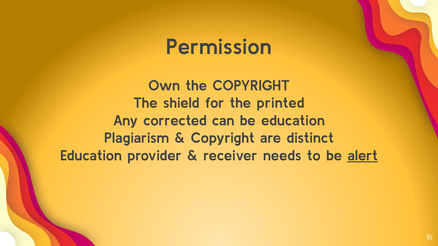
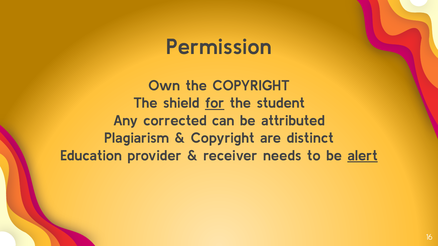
for underline: none -> present
printed: printed -> student
be education: education -> attributed
